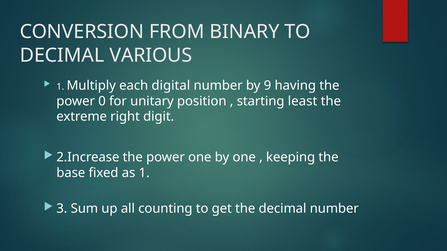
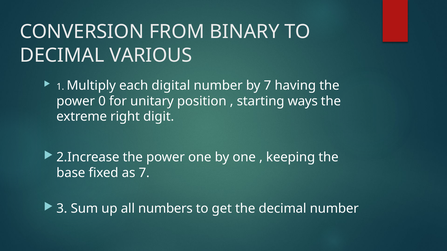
by 9: 9 -> 7
least: least -> ways
as 1: 1 -> 7
counting: counting -> numbers
